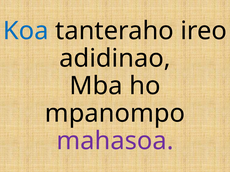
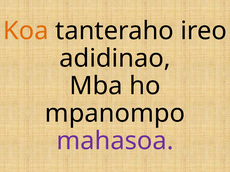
Koa colour: blue -> orange
